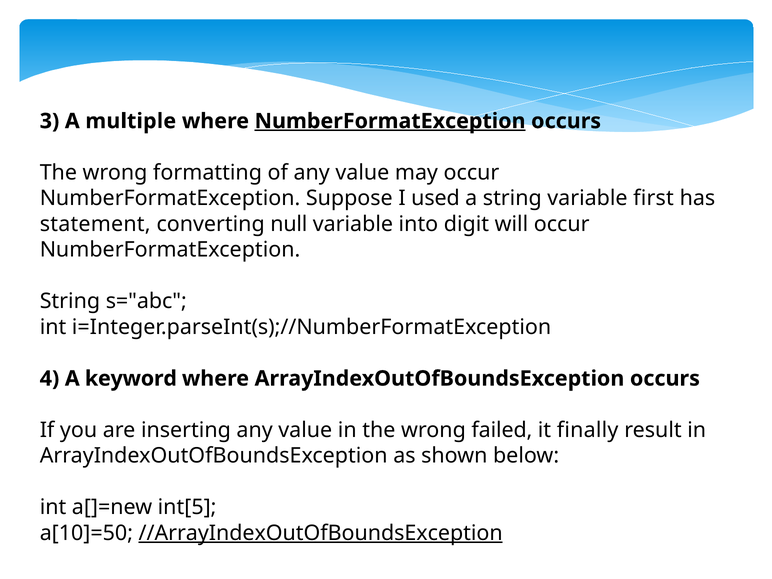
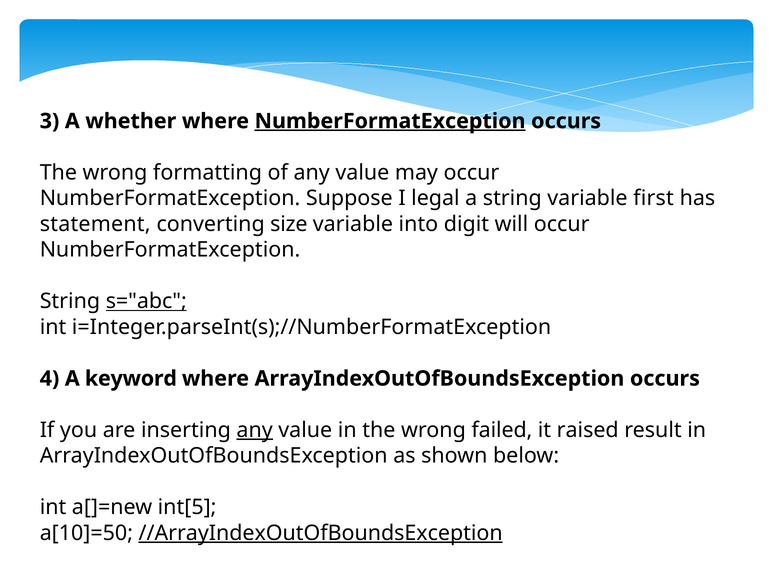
multiple: multiple -> whether
used: used -> legal
null: null -> size
s="abc underline: none -> present
any at (255, 430) underline: none -> present
finally: finally -> raised
